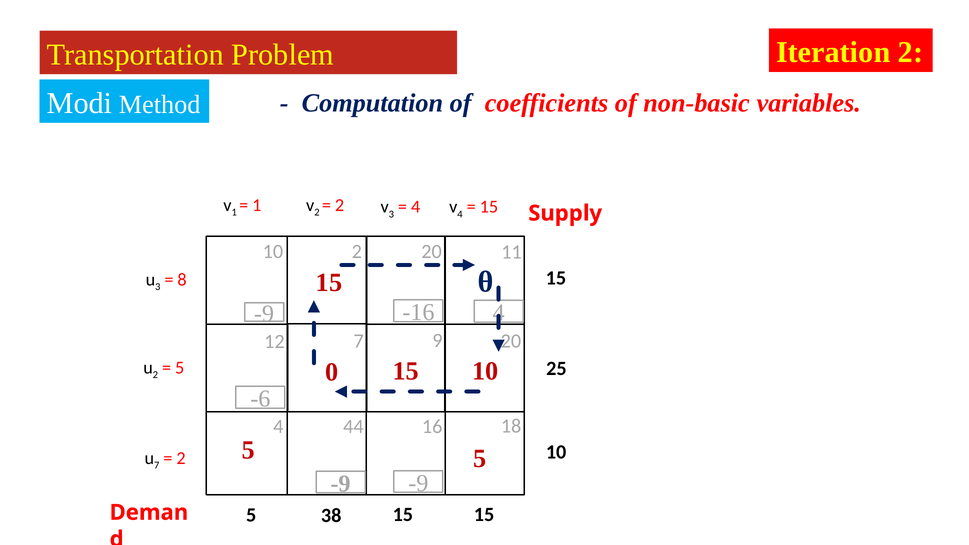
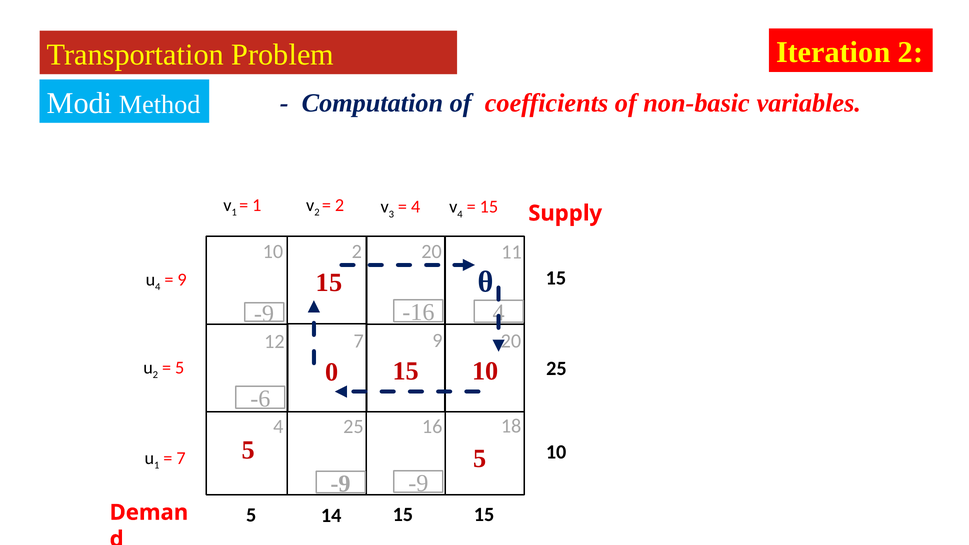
3 at (158, 287): 3 -> 4
8 at (182, 280): 8 -> 9
4 44: 44 -> 25
7 at (157, 465): 7 -> 1
2 at (181, 458): 2 -> 7
38: 38 -> 14
